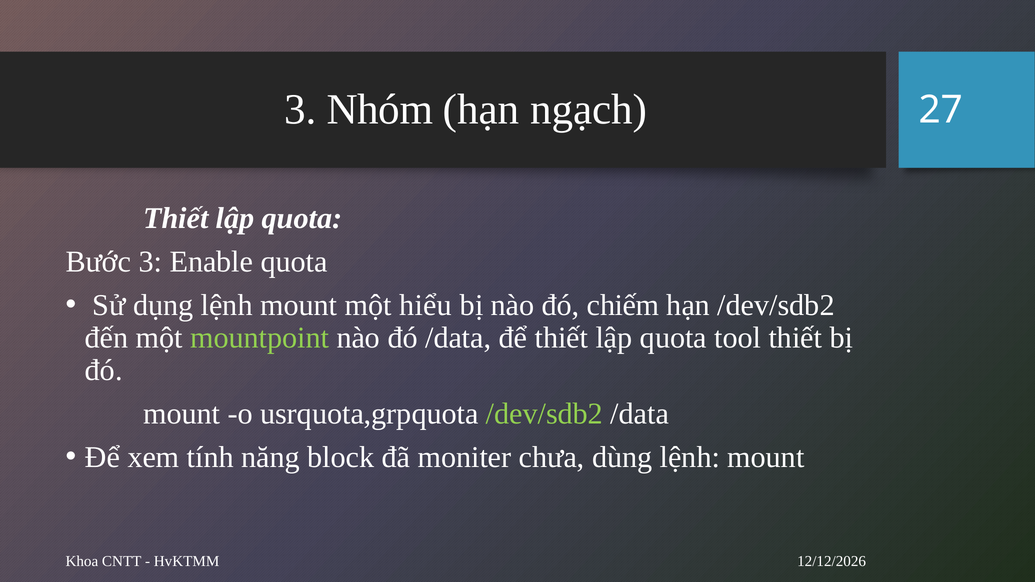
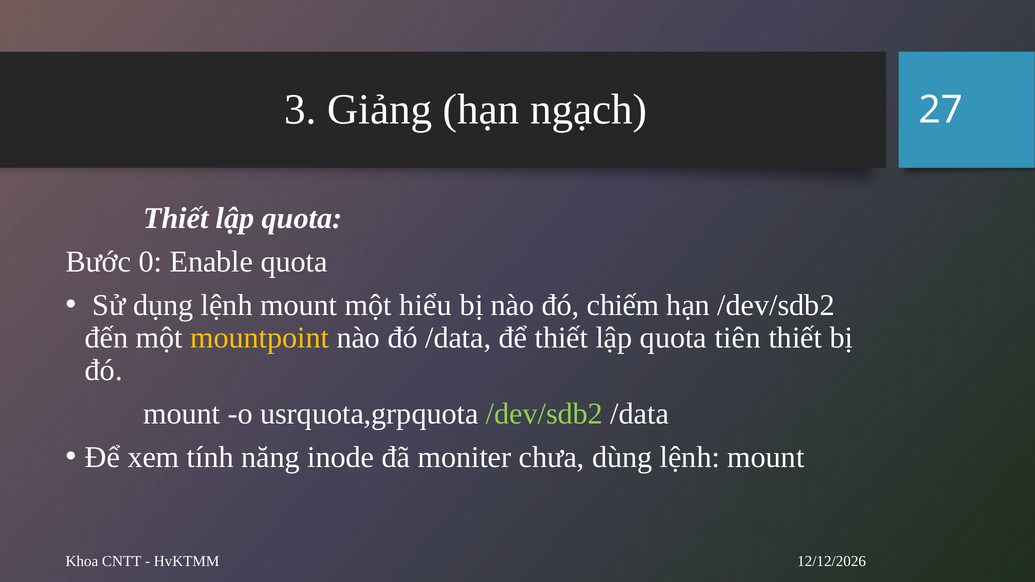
Nhóm: Nhóm -> Giảng
Bước 3: 3 -> 0
mountpoint colour: light green -> yellow
tool: tool -> tiên
block: block -> inode
